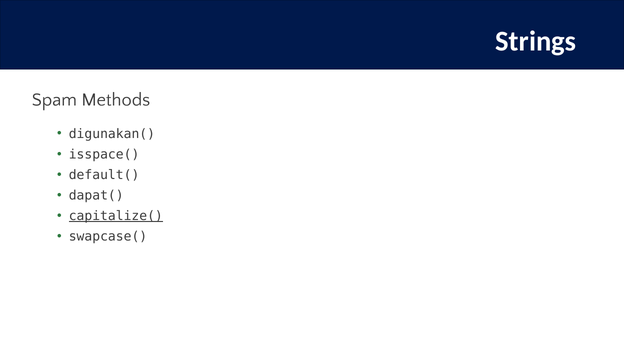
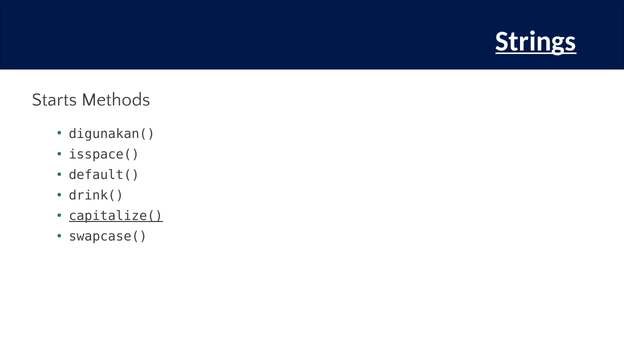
Strings underline: none -> present
Spam: Spam -> Starts
dapat(: dapat( -> drink(
